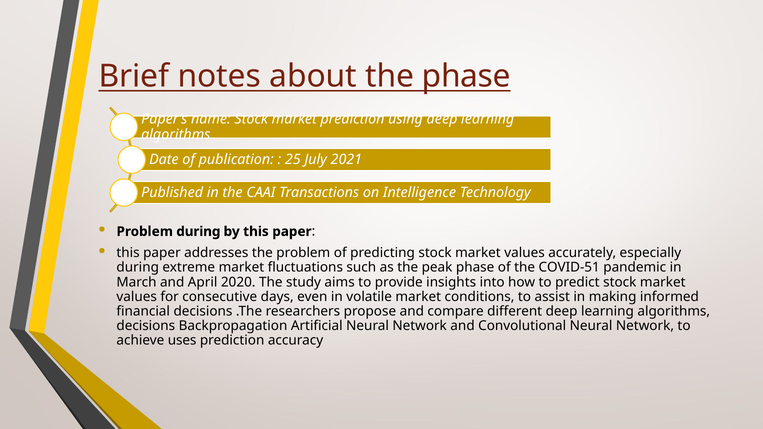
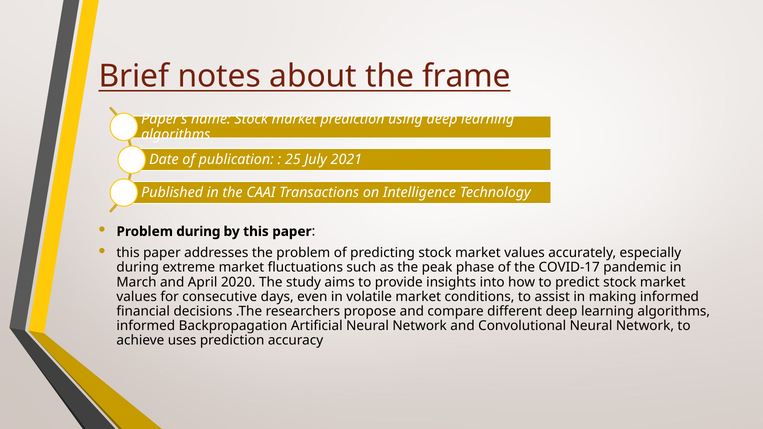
the phase: phase -> frame
COVID-51: COVID-51 -> COVID-17
decisions at (146, 326): decisions -> informed
